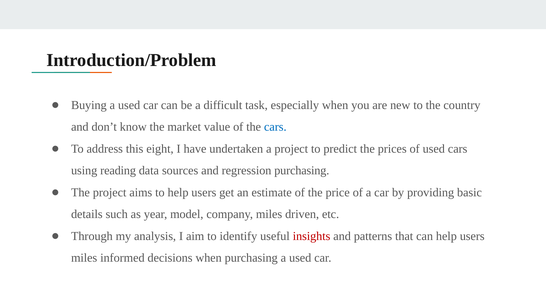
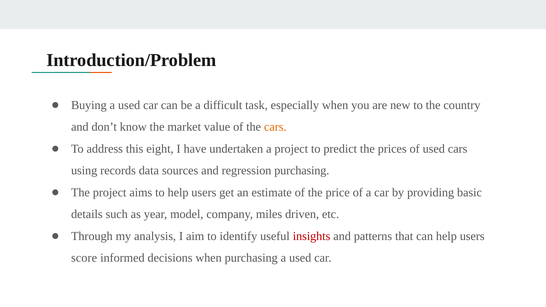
cars at (275, 127) colour: blue -> orange
reading: reading -> records
miles at (84, 258): miles -> score
